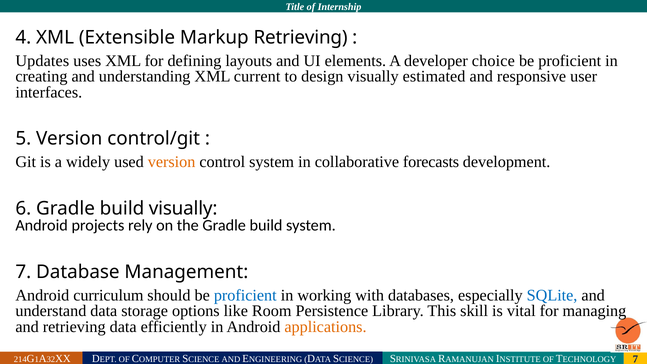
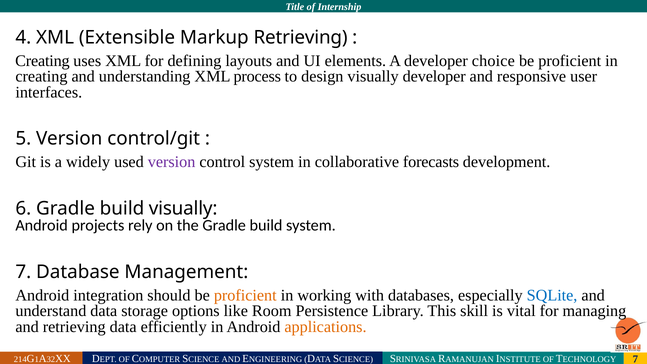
Updates at (42, 61): Updates -> Creating
current: current -> process
visually estimated: estimated -> developer
version at (172, 162) colour: orange -> purple
curriculum: curriculum -> integration
proficient at (245, 295) colour: blue -> orange
